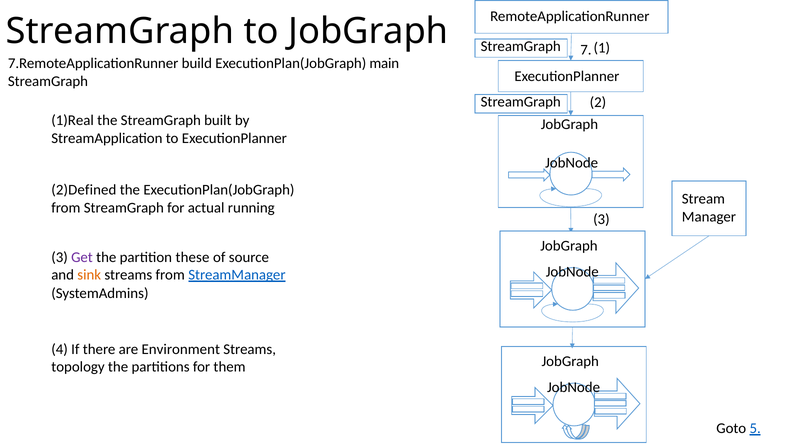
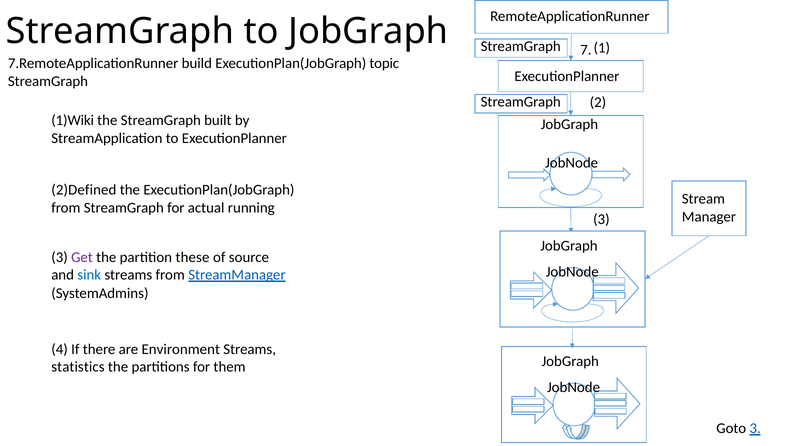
main: main -> topic
1)Real: 1)Real -> 1)Wiki
sink colour: orange -> blue
topology: topology -> statistics
Goto 5: 5 -> 3
